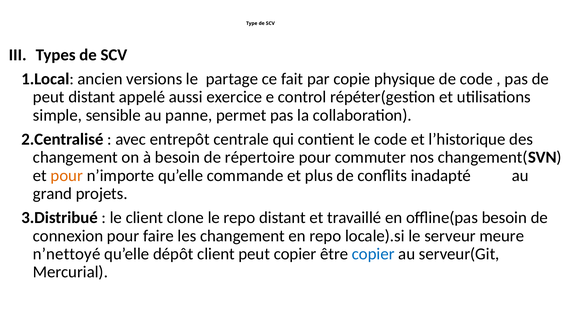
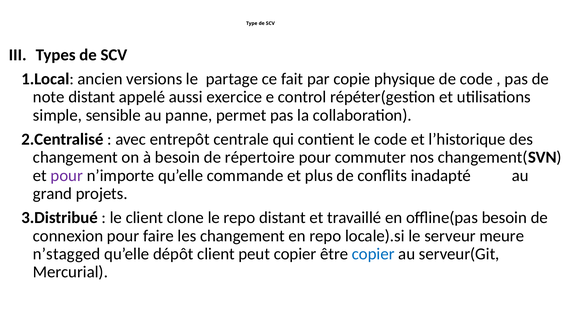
peut at (49, 97): peut -> note
pour at (67, 175) colour: orange -> purple
n’nettoyé: n’nettoyé -> n’stagged
